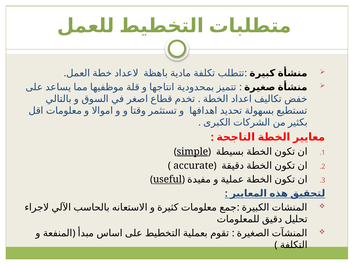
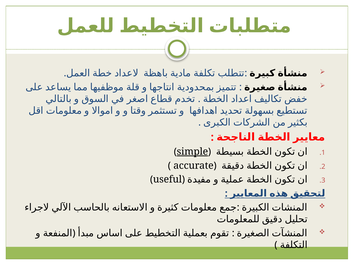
useful underline: present -> none
